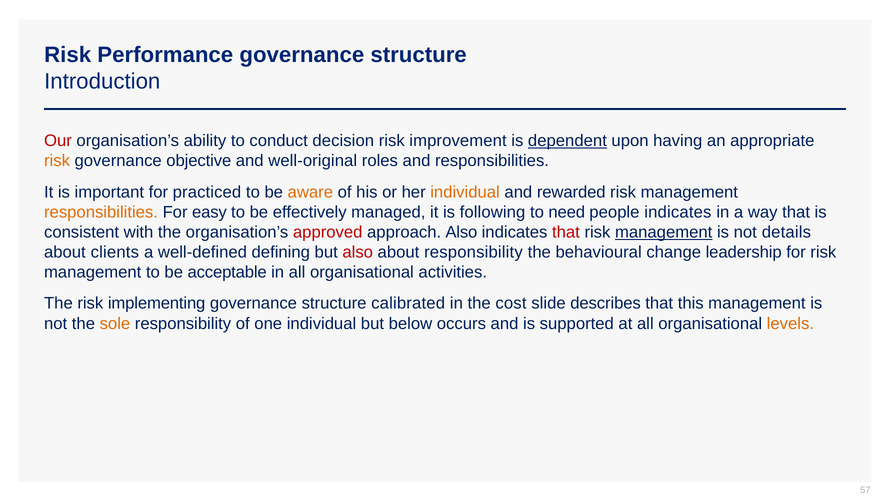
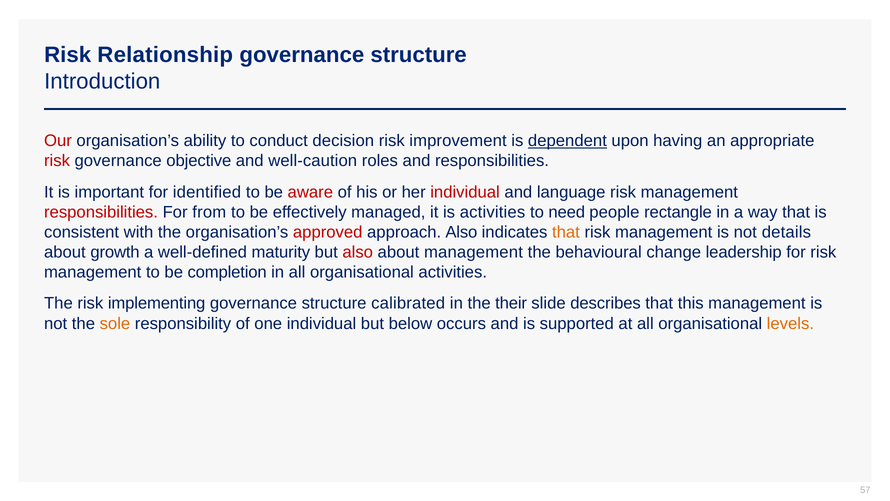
Performance: Performance -> Relationship
risk at (57, 161) colour: orange -> red
well-original: well-original -> well-caution
practiced: practiced -> identified
aware colour: orange -> red
individual at (465, 192) colour: orange -> red
rewarded: rewarded -> language
responsibilities at (101, 212) colour: orange -> red
easy: easy -> from
is following: following -> activities
people indicates: indicates -> rectangle
that at (566, 232) colour: red -> orange
management at (664, 232) underline: present -> none
clients: clients -> growth
defining: defining -> maturity
about responsibility: responsibility -> management
acceptable: acceptable -> completion
cost: cost -> their
